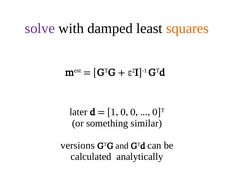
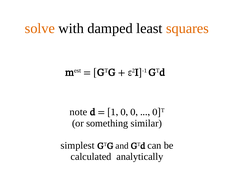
solve colour: purple -> orange
later: later -> note
versions: versions -> simplest
